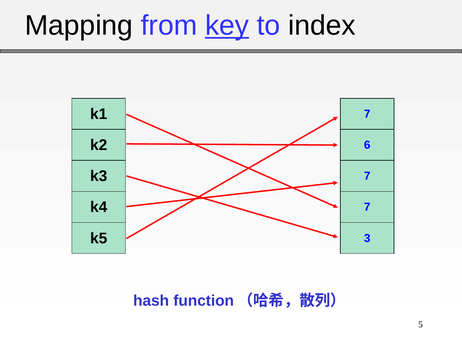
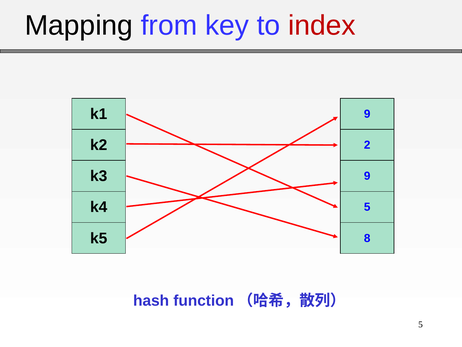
key underline: present -> none
index colour: black -> red
k1 7: 7 -> 9
6: 6 -> 2
k3 7: 7 -> 9
k4 7: 7 -> 5
3: 3 -> 8
